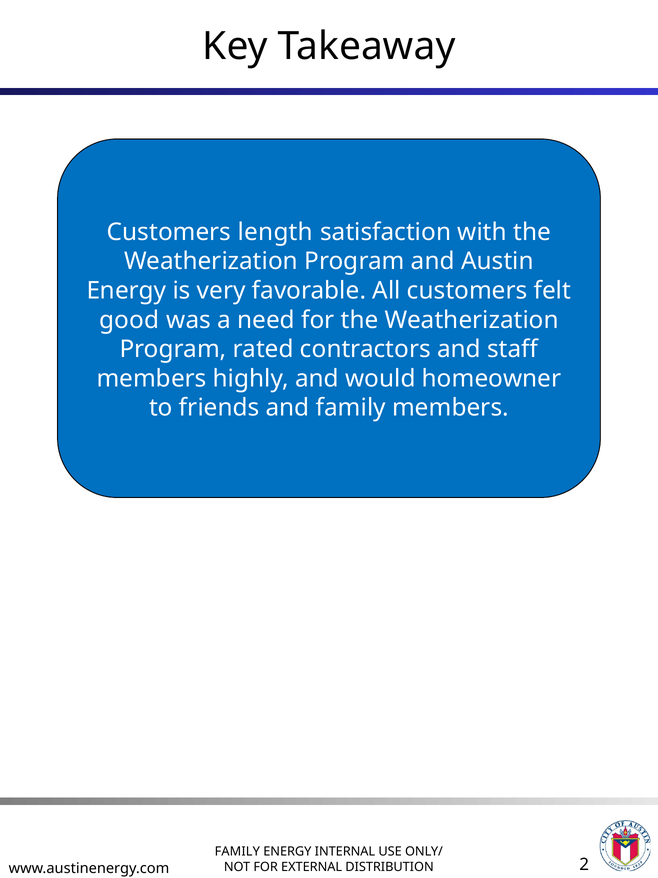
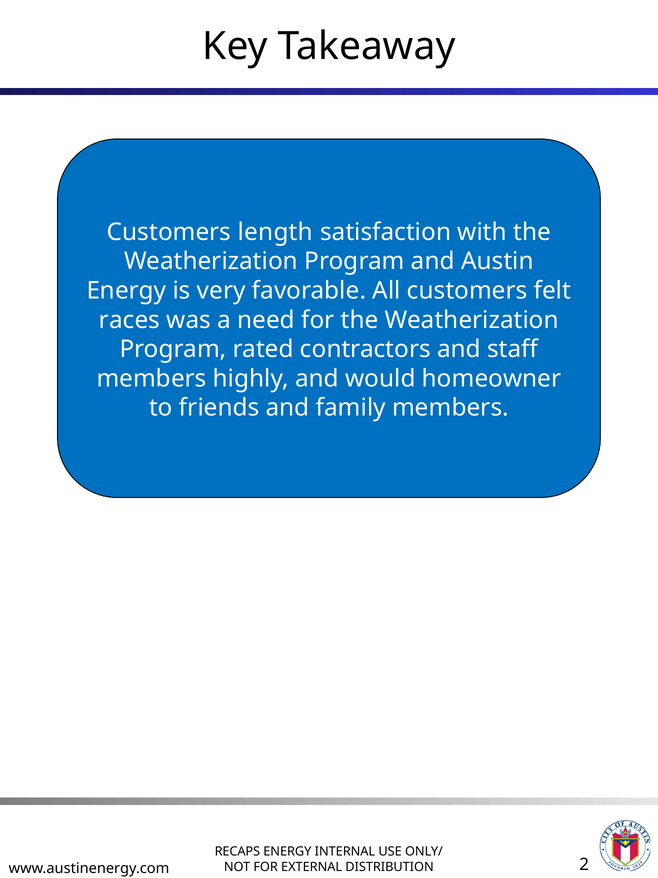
good: good -> races
FAMILY at (237, 851): FAMILY -> RECAPS
